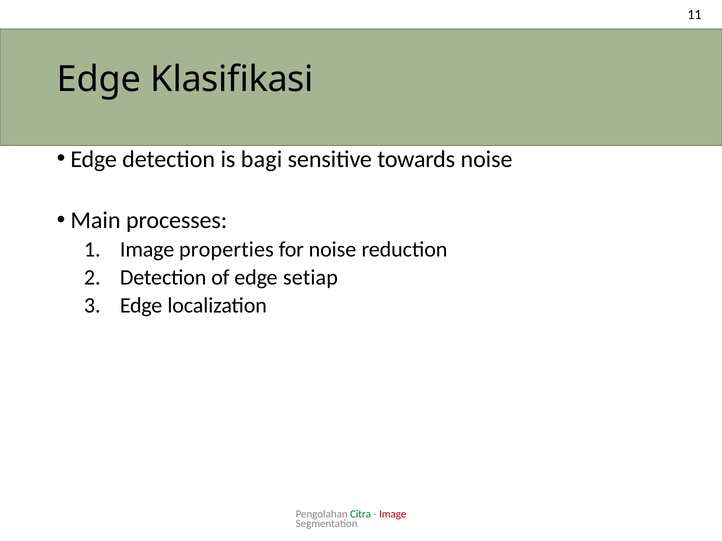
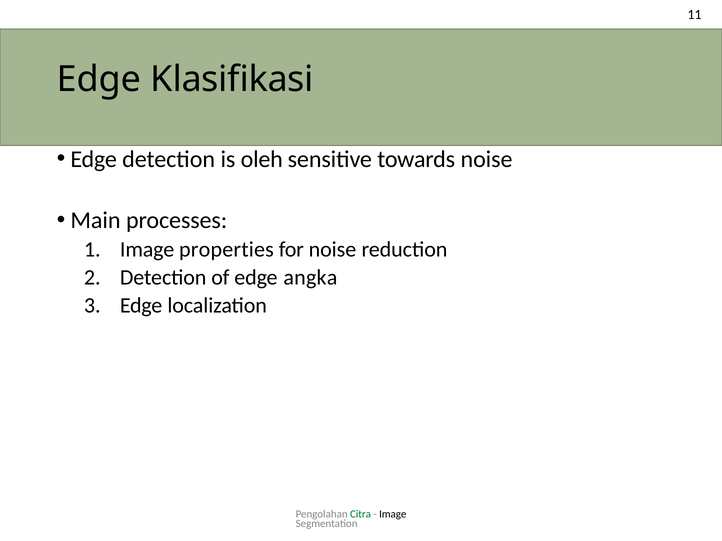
bagi: bagi -> oleh
setiap: setiap -> angka
Image at (393, 515) colour: red -> black
